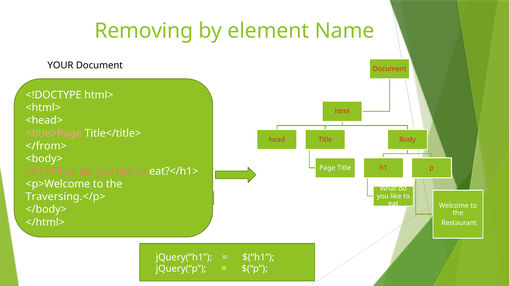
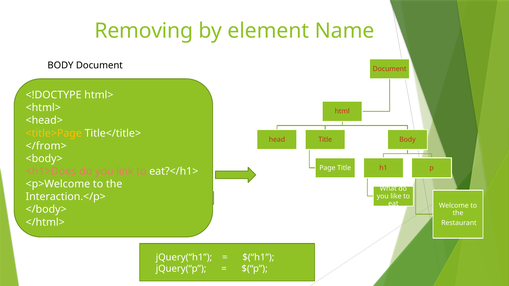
YOUR at (60, 66): YOUR -> BODY
<title>Page colour: pink -> yellow
<h1>Filter: <h1>Filter -> <h1>Does
Traversing.</p>: Traversing.</p> -> Interaction.</p>
